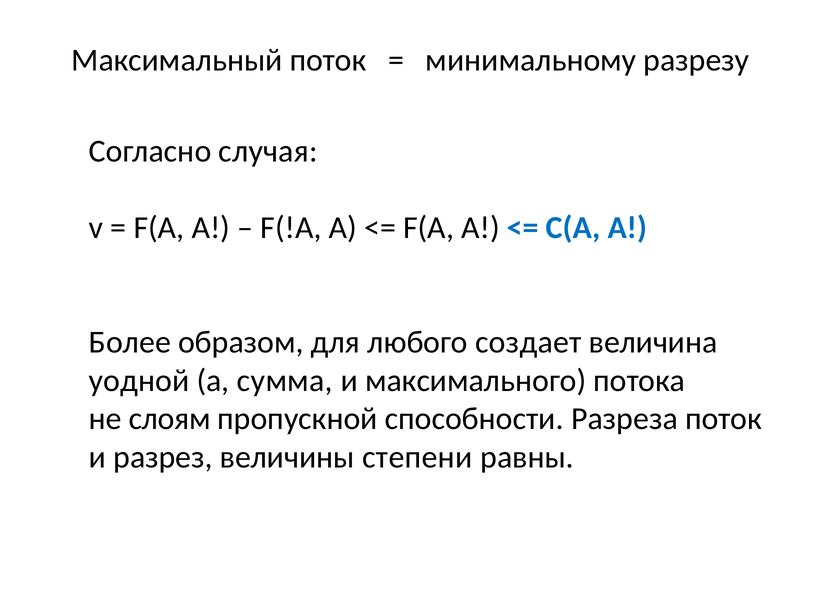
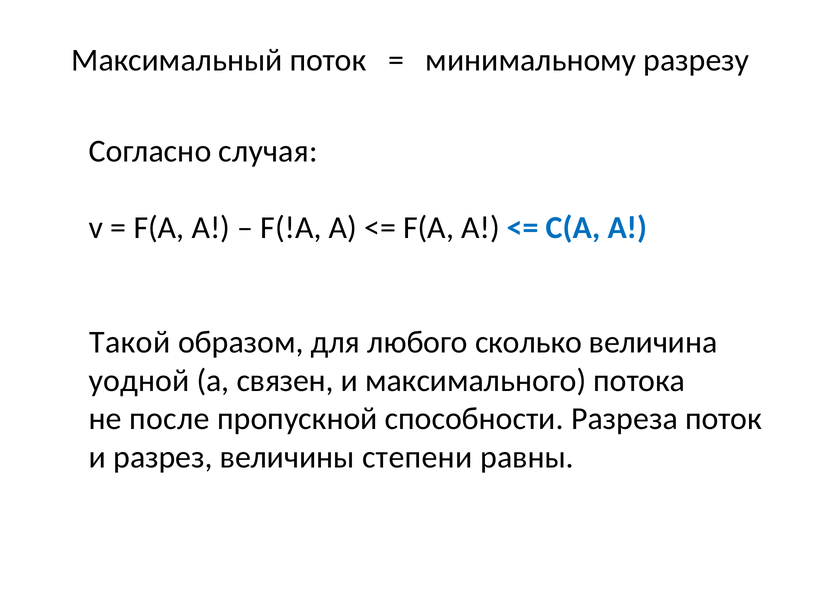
Более: Более -> Такой
создает: создает -> сколько
сумма: сумма -> связен
слоям: слоям -> после
